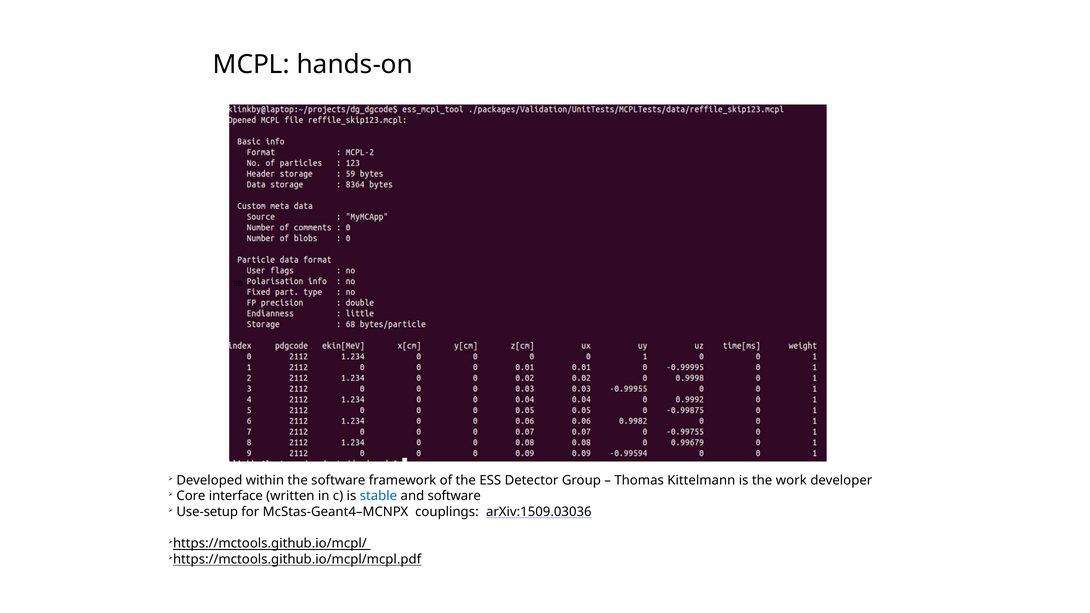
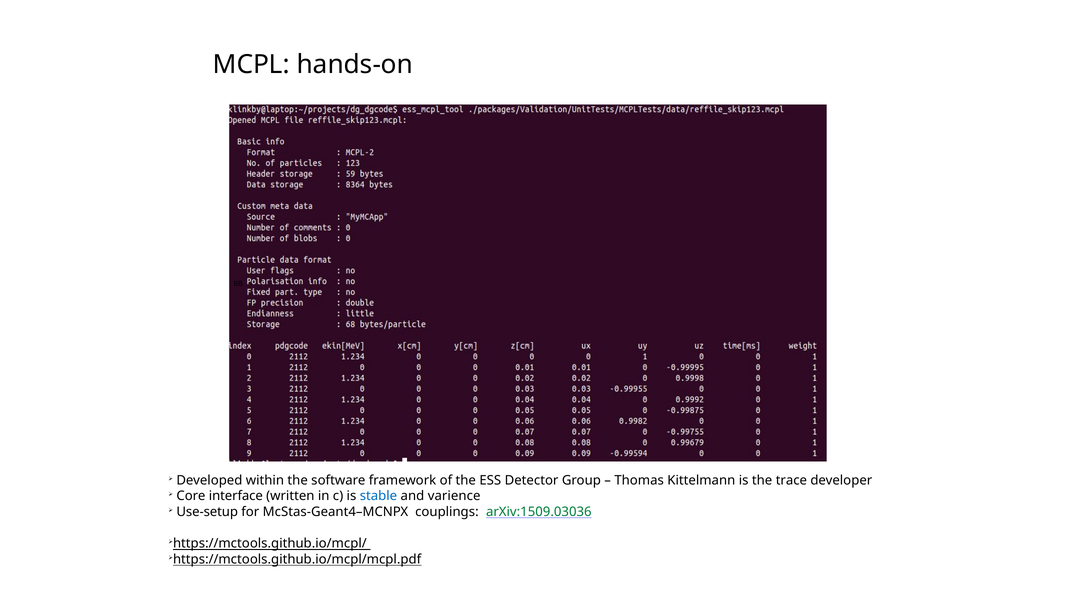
work: work -> trace
and software: software -> varience
arXiv:1509.03036 colour: black -> green
